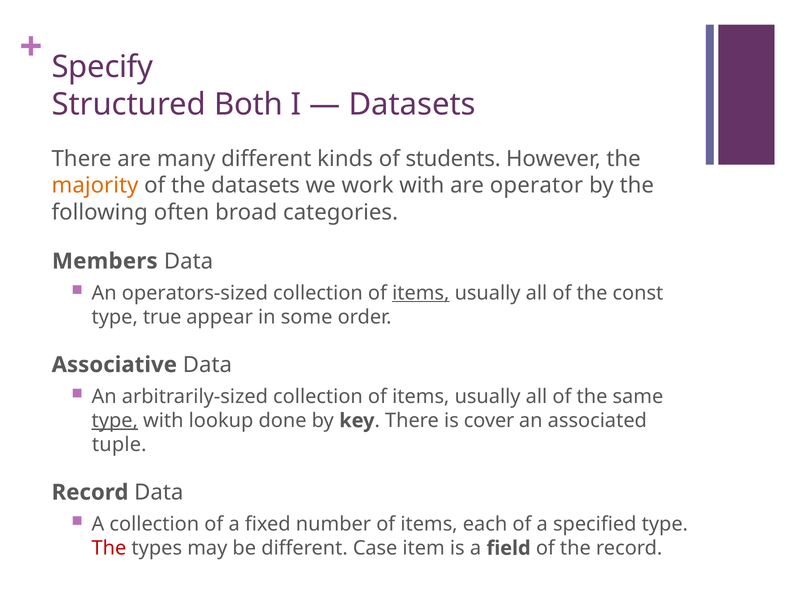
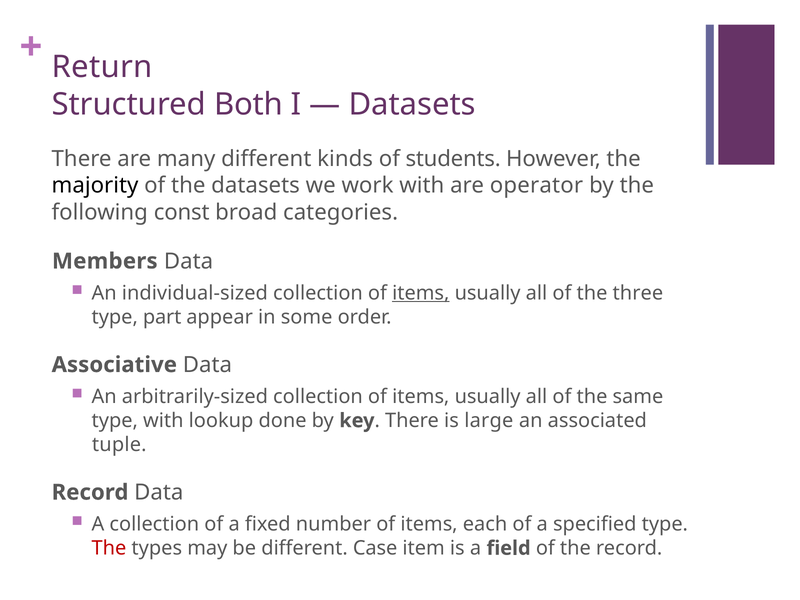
Specify: Specify -> Return
majority colour: orange -> black
often: often -> const
operators-sized: operators-sized -> individual-sized
const: const -> three
true: true -> part
type at (115, 421) underline: present -> none
cover: cover -> large
